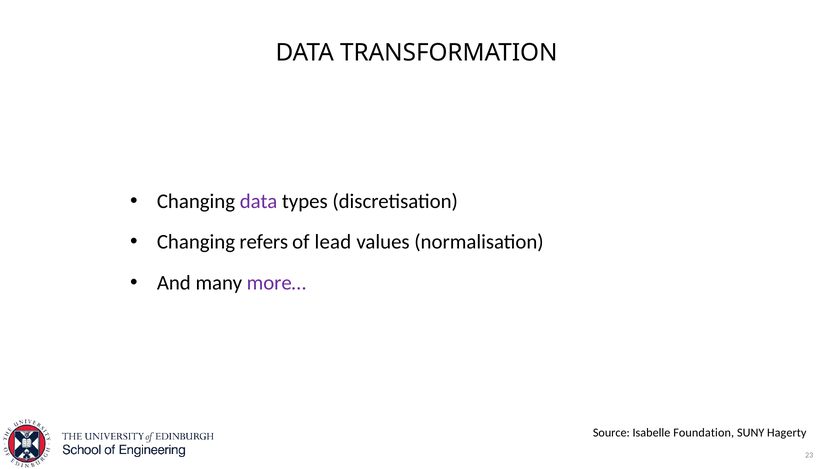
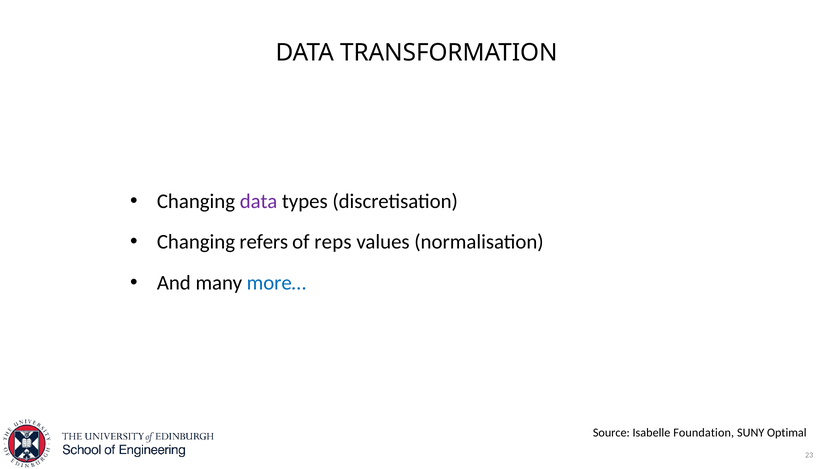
lead: lead -> reps
more… colour: purple -> blue
Hagerty: Hagerty -> Optimal
